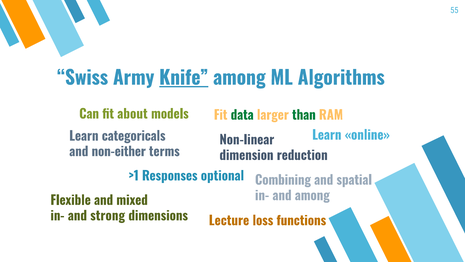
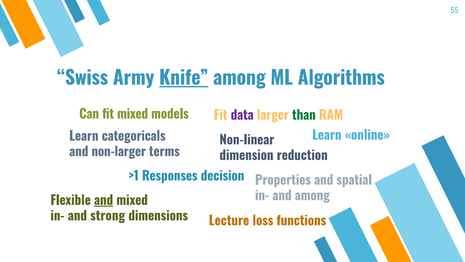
fit about: about -> mixed
data colour: green -> purple
non-either: non-either -> non-larger
optional: optional -> decision
Combining: Combining -> Properties
and at (104, 200) underline: none -> present
